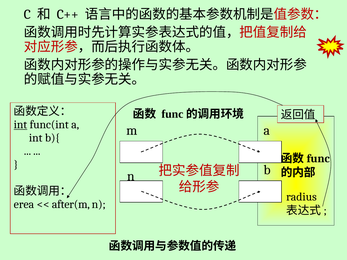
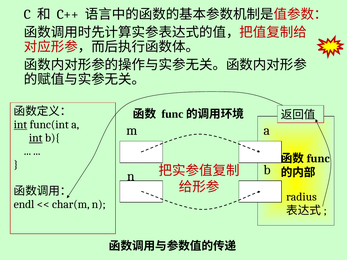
int at (36, 138) underline: none -> present
erea: erea -> endl
after(m: after(m -> char(m
